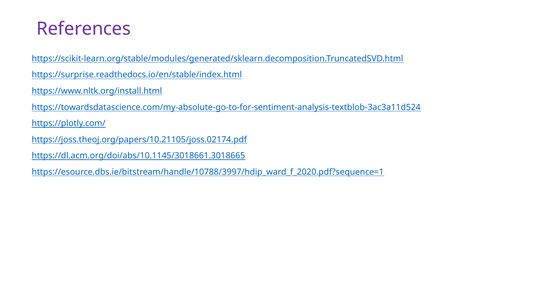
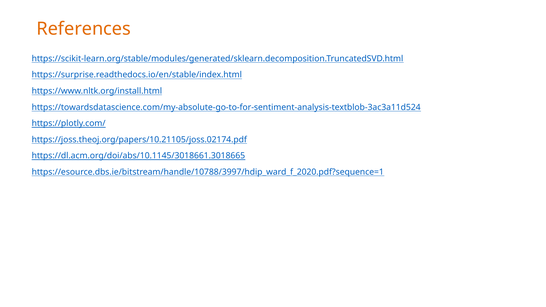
References colour: purple -> orange
